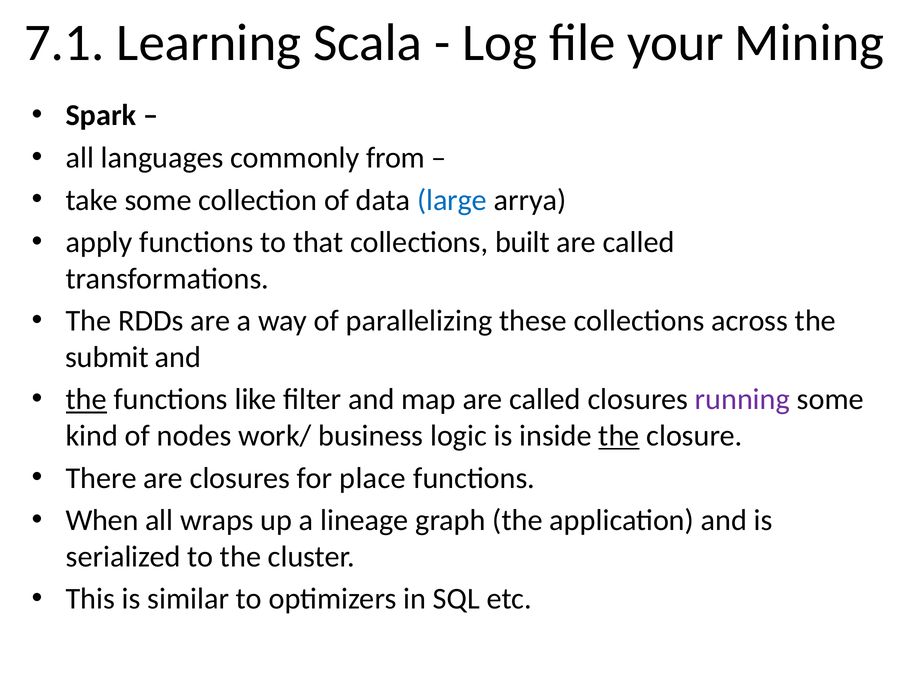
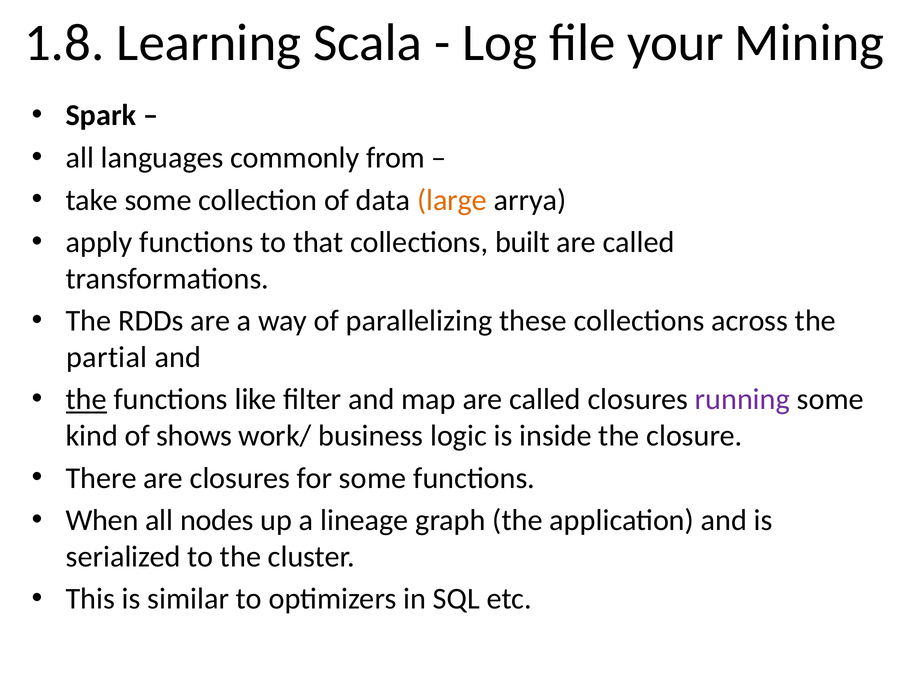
7.1: 7.1 -> 1.8
large colour: blue -> orange
submit: submit -> partial
nodes: nodes -> shows
the at (619, 436) underline: present -> none
for place: place -> some
wraps: wraps -> nodes
